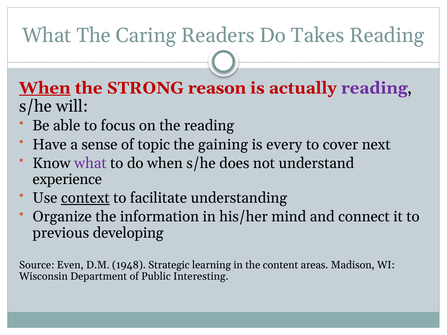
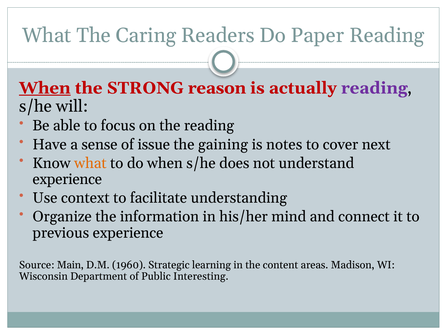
Takes: Takes -> Paper
topic: topic -> issue
every: every -> notes
what at (90, 163) colour: purple -> orange
context underline: present -> none
previous developing: developing -> experience
Even: Even -> Main
1948: 1948 -> 1960
